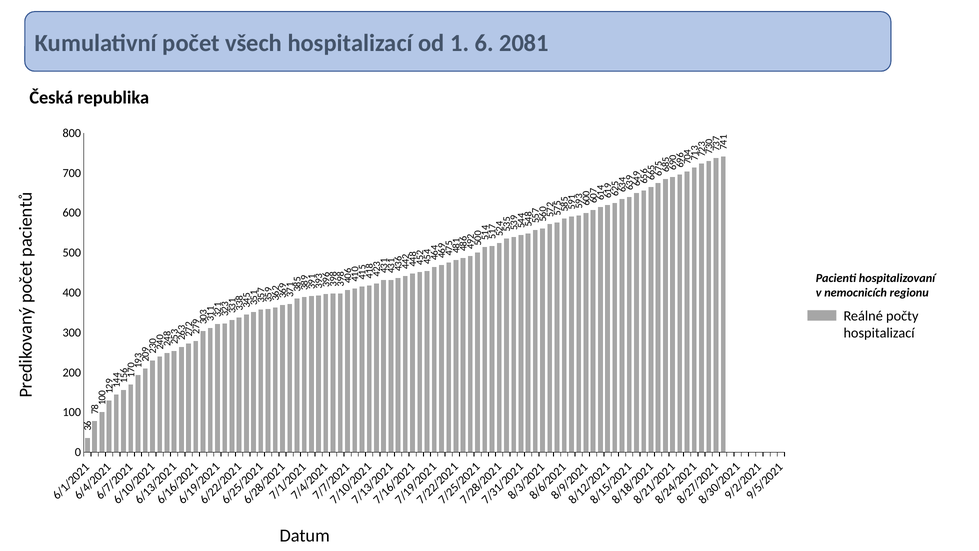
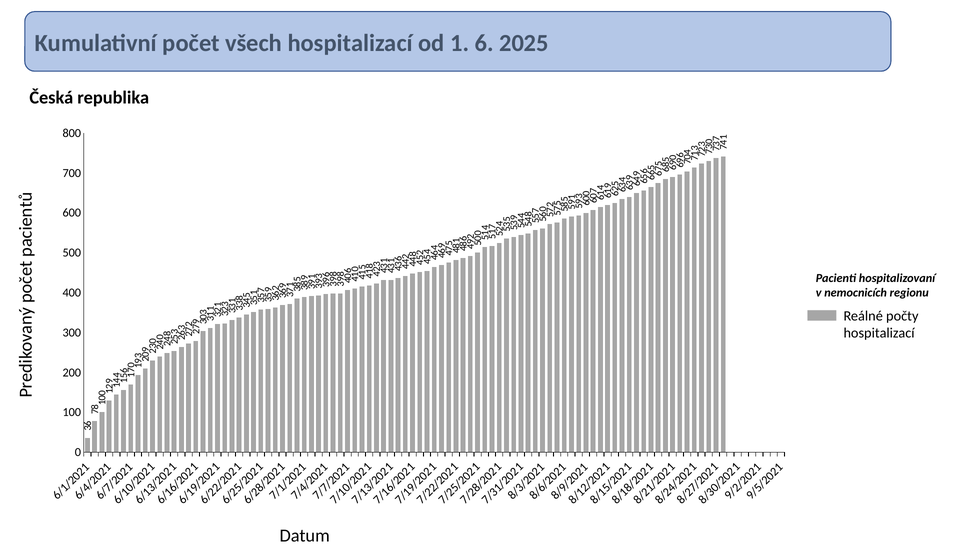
2081: 2081 -> 2025
